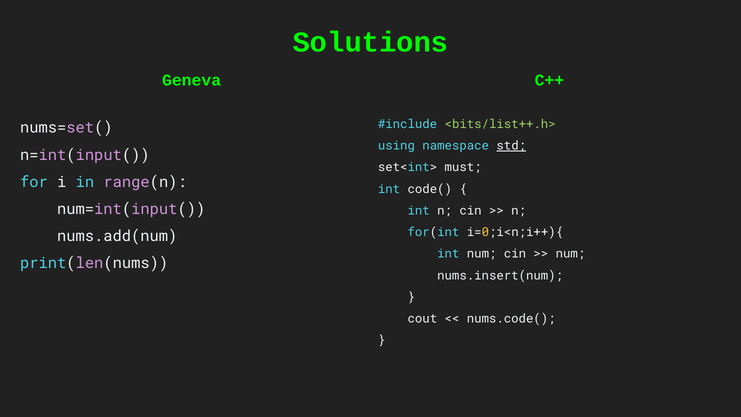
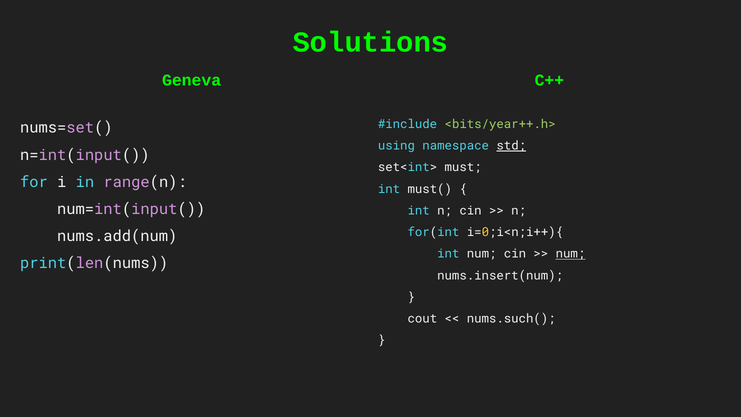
<bits/list++.h>: <bits/list++.h> -> <bits/year++.h>
code(: code( -> must(
num at (570, 254) underline: none -> present
nums.code(: nums.code( -> nums.such(
